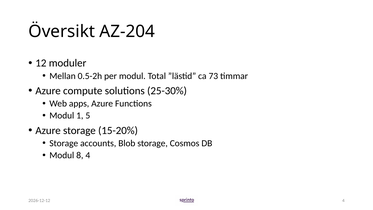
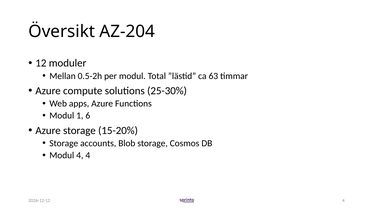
73: 73 -> 63
5: 5 -> 6
Modul 8: 8 -> 4
